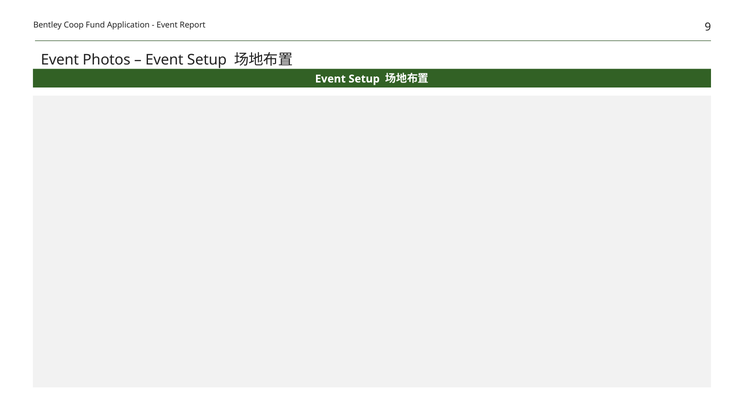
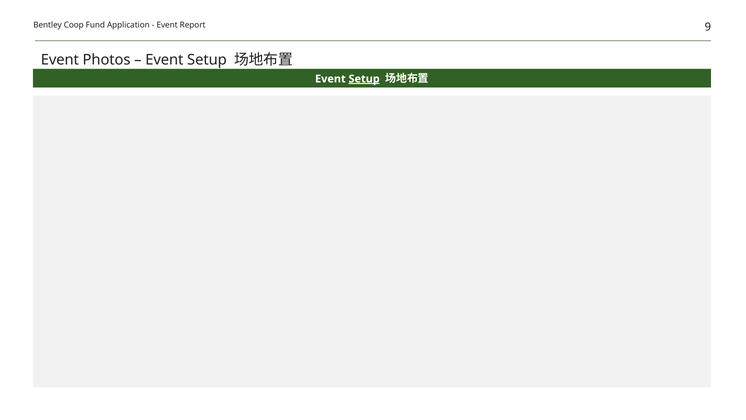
Setup at (364, 79) underline: none -> present
